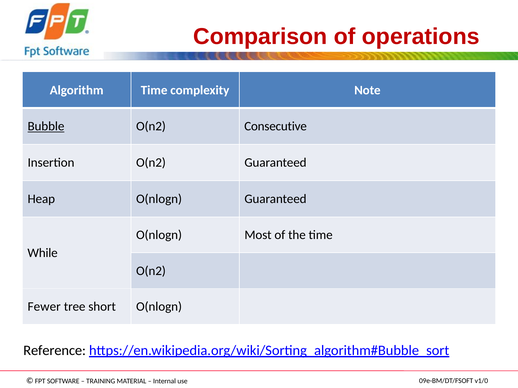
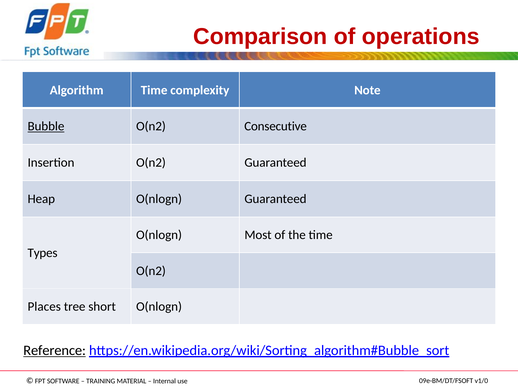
While: While -> Types
Fewer: Fewer -> Places
Reference underline: none -> present
